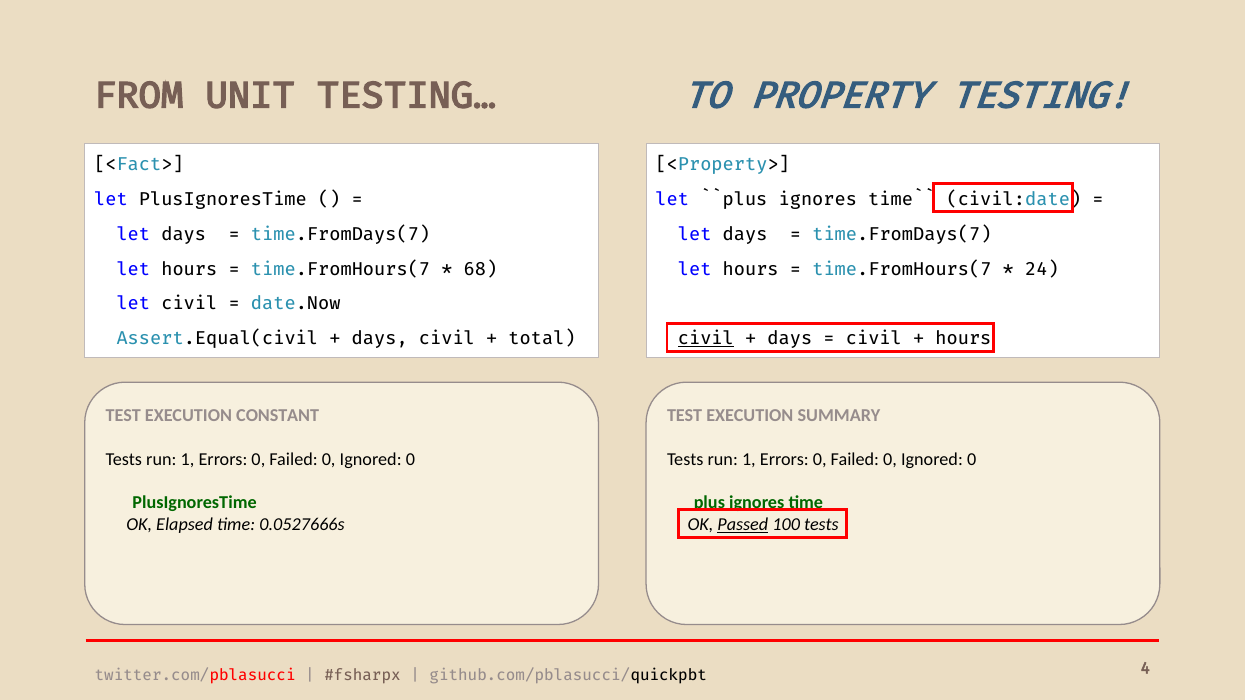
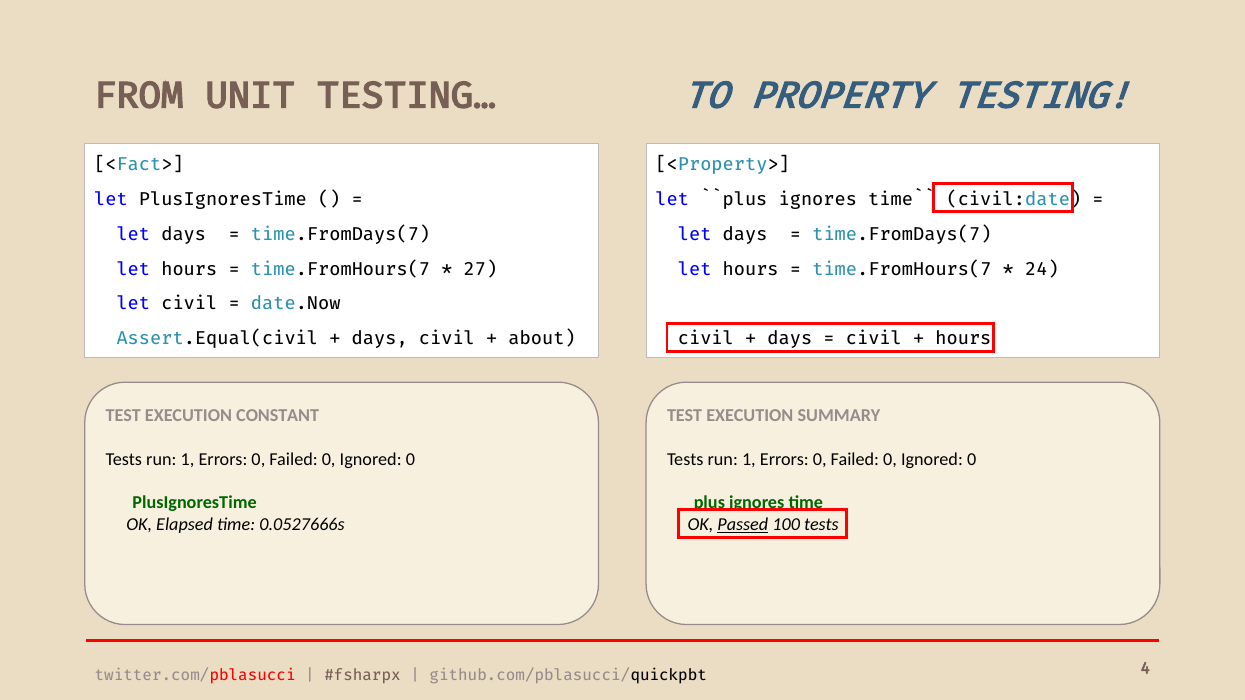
68: 68 -> 27
total: total -> about
civil at (706, 339) underline: present -> none
